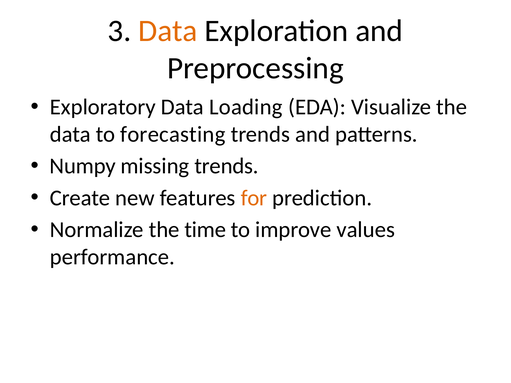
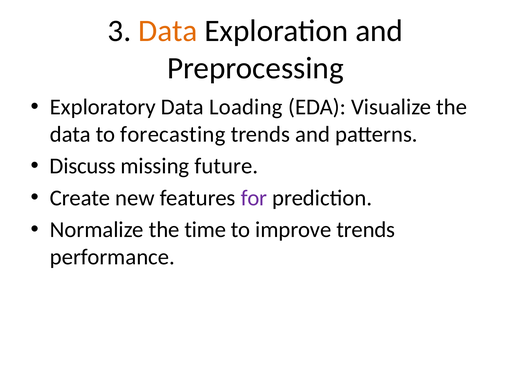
Numpy: Numpy -> Discuss
missing trends: trends -> future
for colour: orange -> purple
improve values: values -> trends
